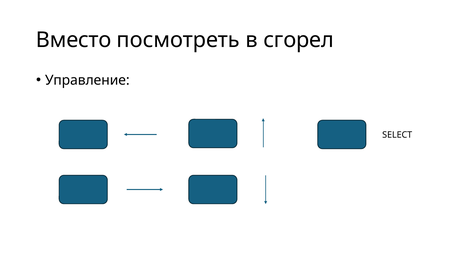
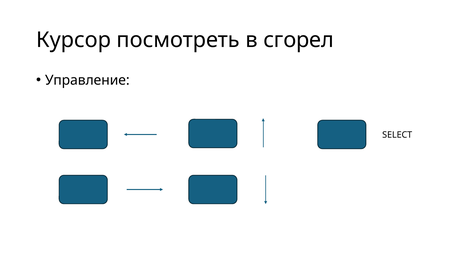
Вместо: Вместо -> Курсор
